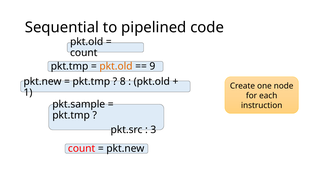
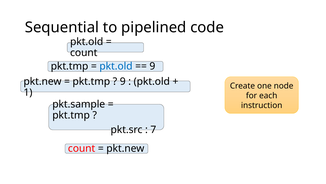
pkt.old at (116, 66) colour: orange -> blue
8 at (123, 81): 8 -> 9
3: 3 -> 7
